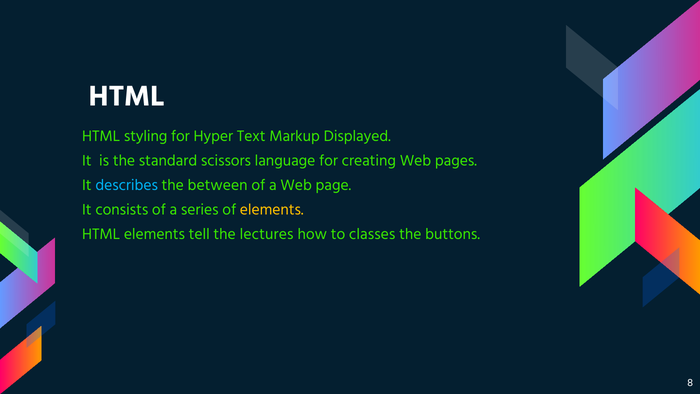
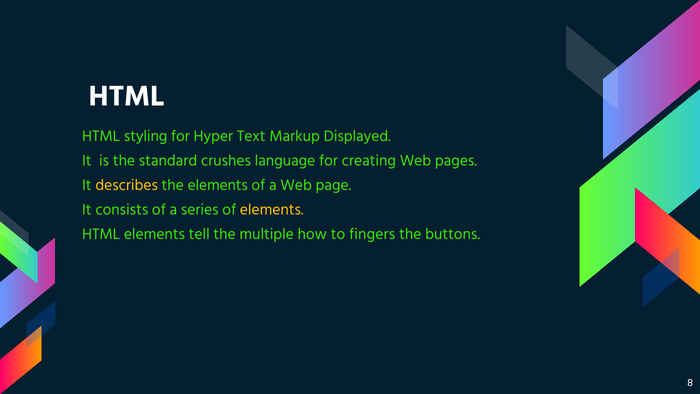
scissors: scissors -> crushes
describes colour: light blue -> yellow
the between: between -> elements
lectures: lectures -> multiple
classes: classes -> fingers
